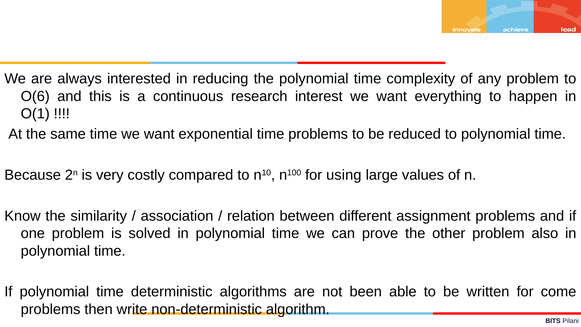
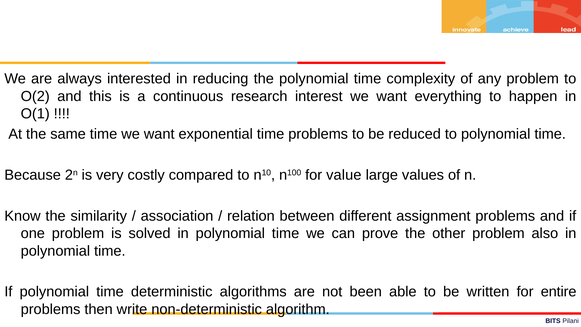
O(6: O(6 -> O(2
using: using -> value
come: come -> entire
